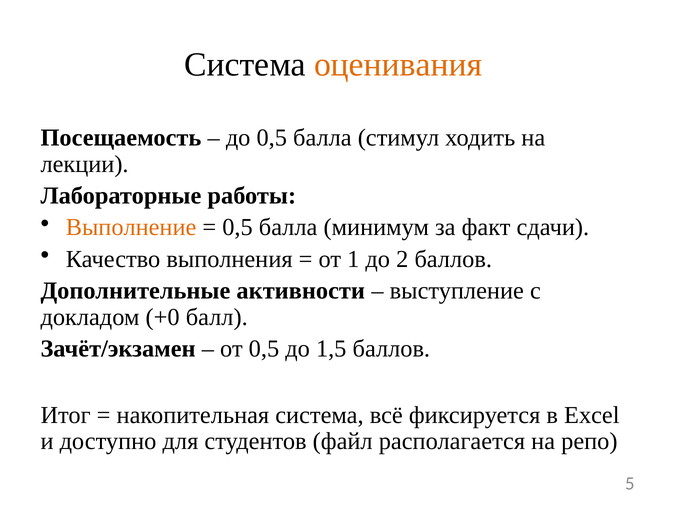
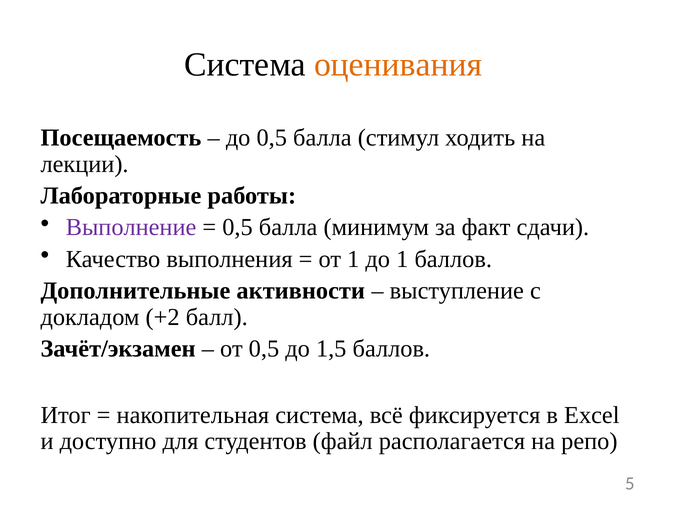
Выполнение colour: orange -> purple
до 2: 2 -> 1
+0: +0 -> +2
